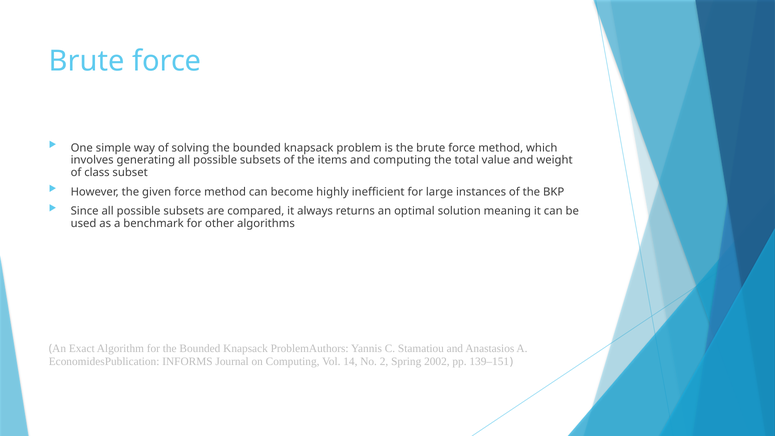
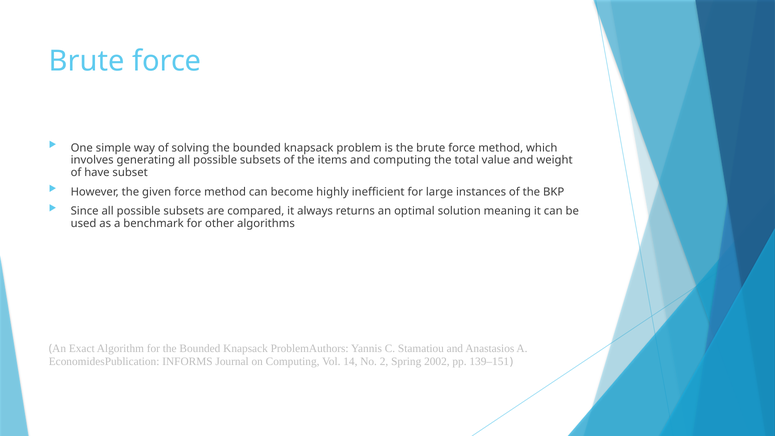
class: class -> have
